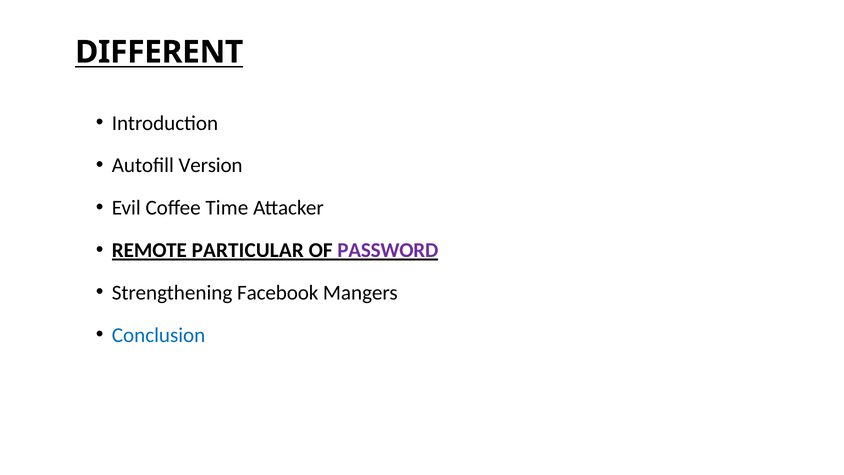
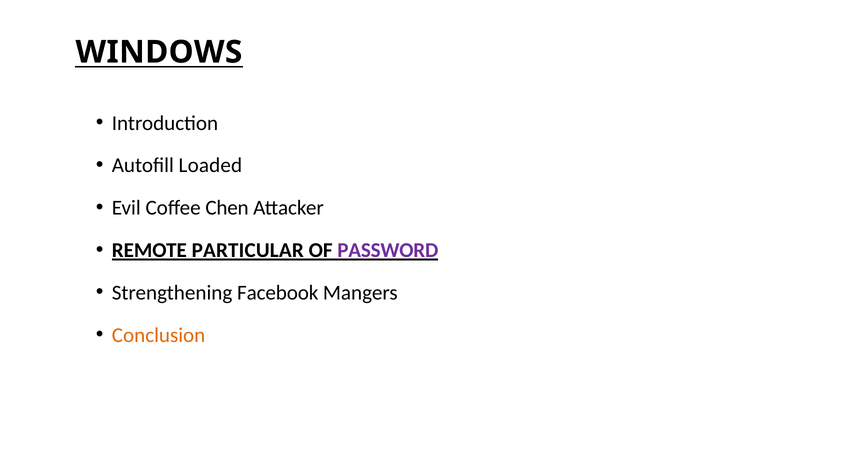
DIFFERENT: DIFFERENT -> WINDOWS
Version: Version -> Loaded
Time: Time -> Chen
Conclusion colour: blue -> orange
